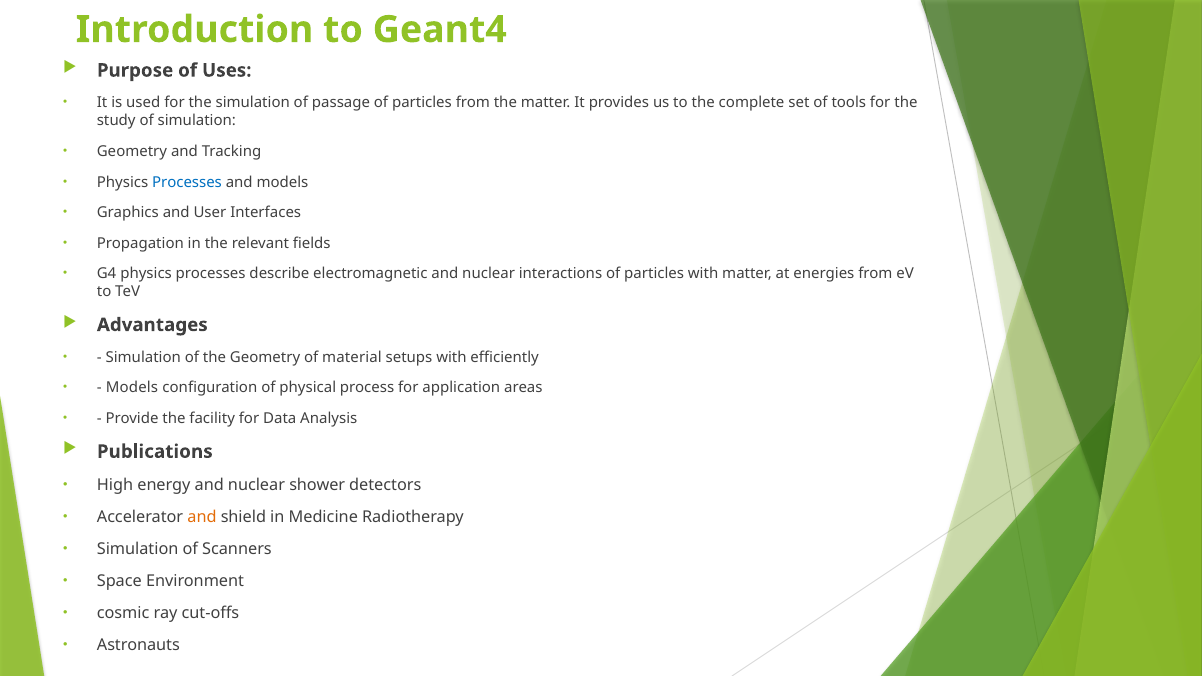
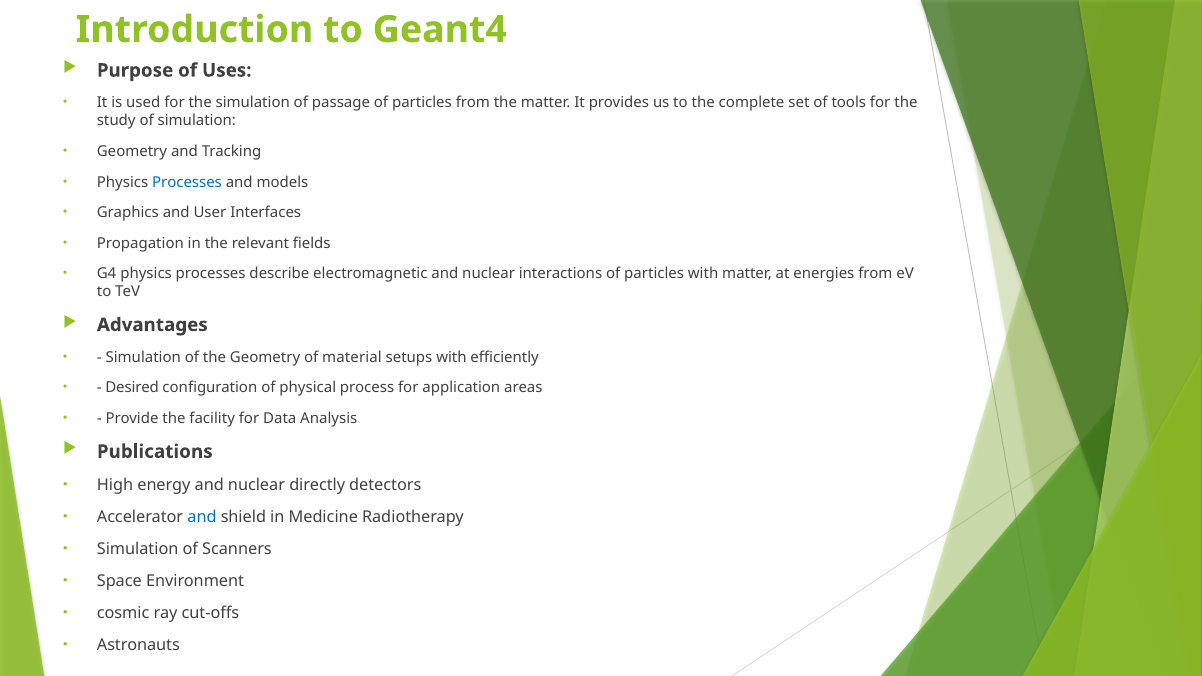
Models at (132, 388): Models -> Desired
shower: shower -> directly
and at (202, 517) colour: orange -> blue
